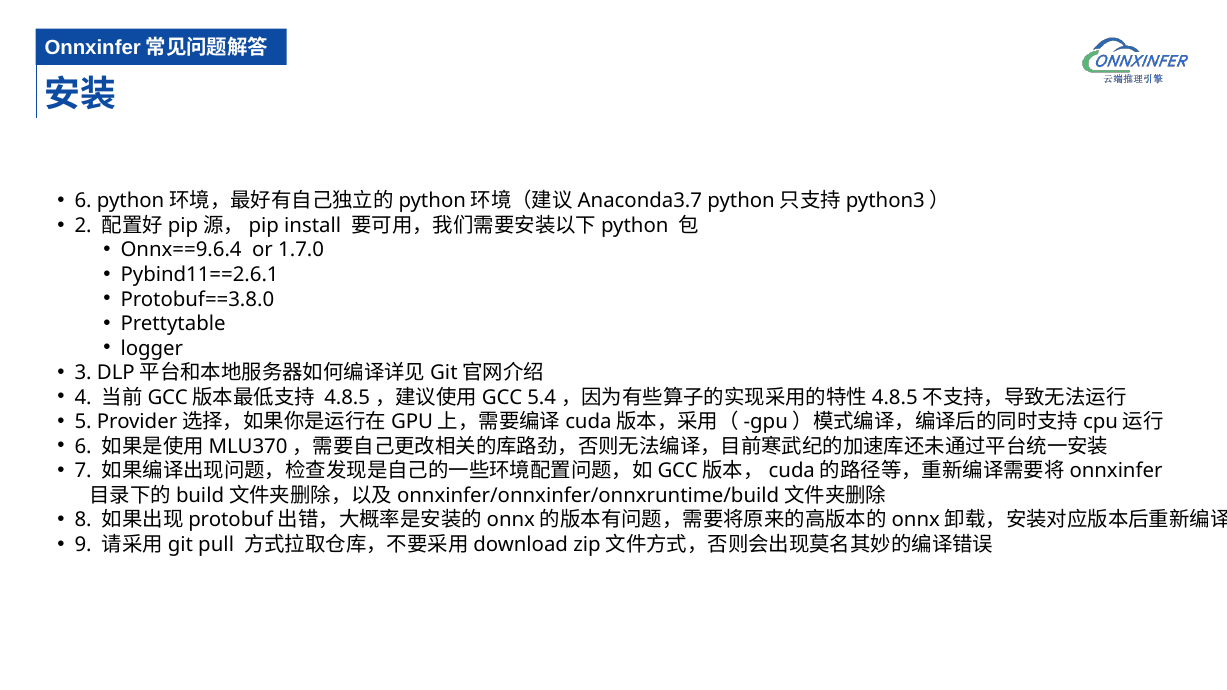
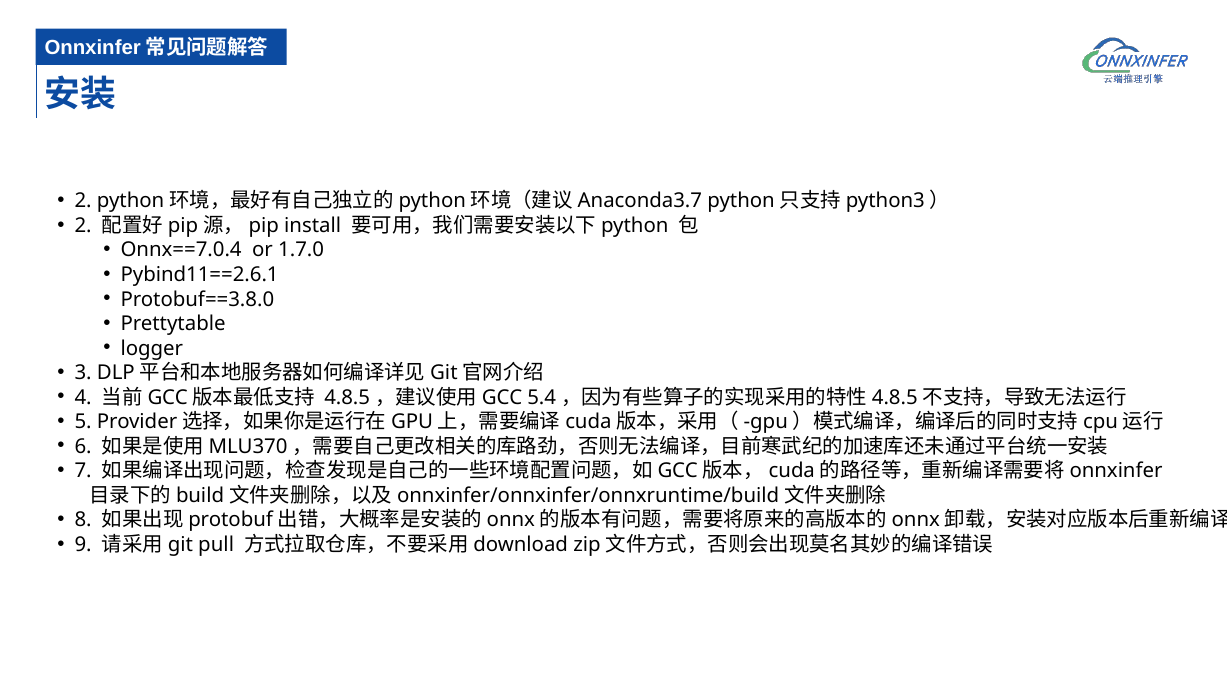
6 at (83, 201): 6 -> 2
Onnx==9.6.4: Onnx==9.6.4 -> Onnx==7.0.4
